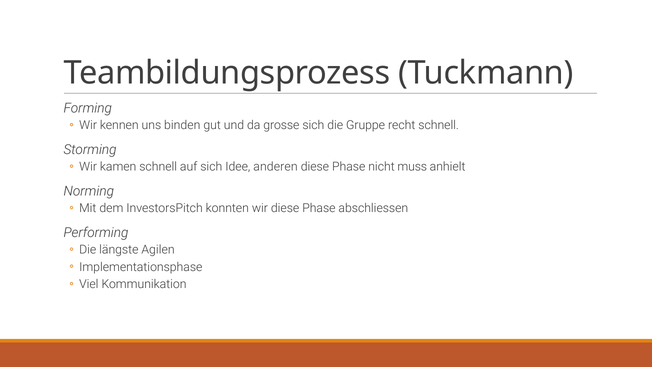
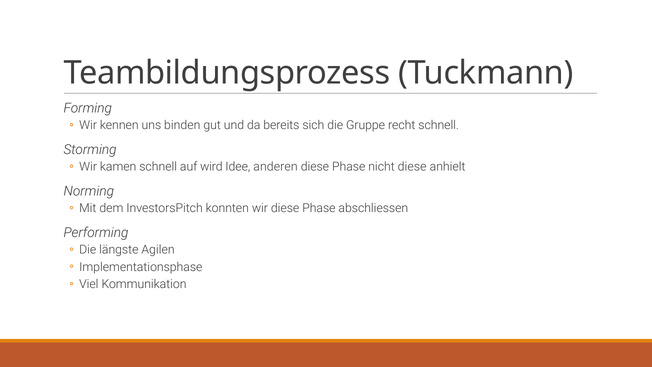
grosse: grosse -> bereits
auf sich: sich -> wird
nicht muss: muss -> diese
